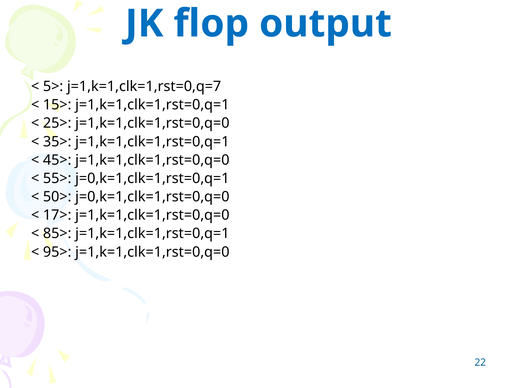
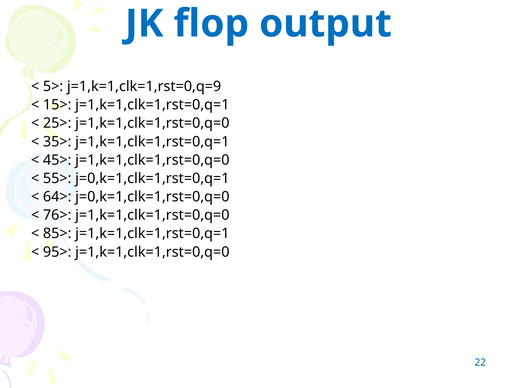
j=1,k=1,clk=1,rst=0,q=7: j=1,k=1,clk=1,rst=0,q=7 -> j=1,k=1,clk=1,rst=0,q=9
50>: 50> -> 64>
17>: 17> -> 76>
